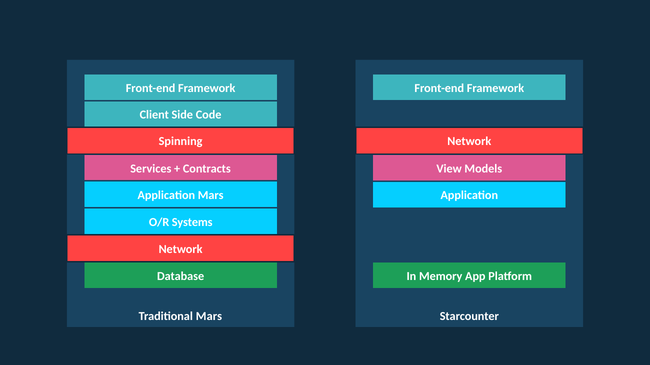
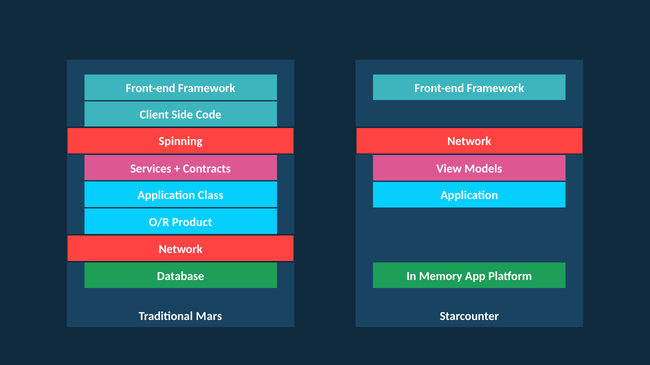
Application Mars: Mars -> Class
Systems: Systems -> Product
